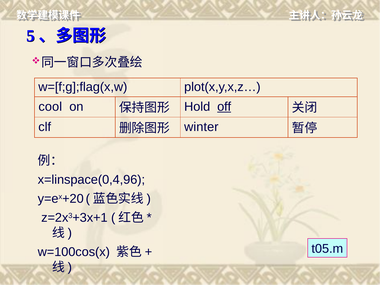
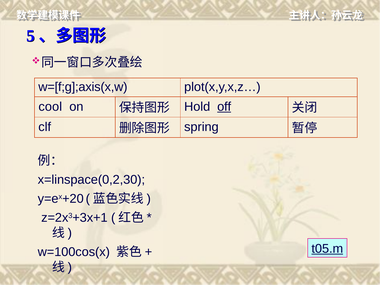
w=[f;g];flag(x,w: w=[f;g];flag(x,w -> w=[f;g];axis(x,w
winter: winter -> spring
x=linspace(0,4,96: x=linspace(0,4,96 -> x=linspace(0,2,30
t05.m underline: none -> present
